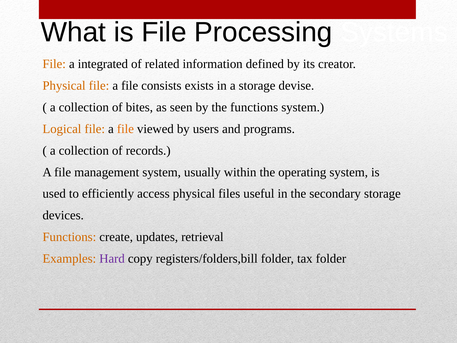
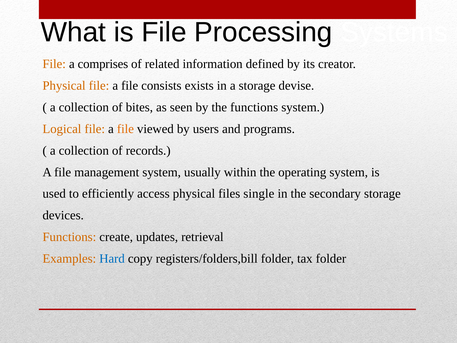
integrated: integrated -> comprises
useful: useful -> single
Hard colour: purple -> blue
